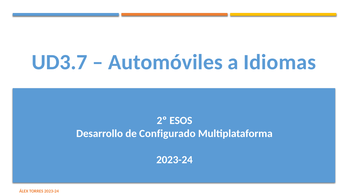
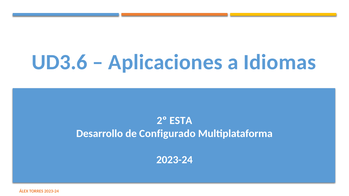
UD3.7: UD3.7 -> UD3.6
Automóviles: Automóviles -> Aplicaciones
ESOS: ESOS -> ESTA
